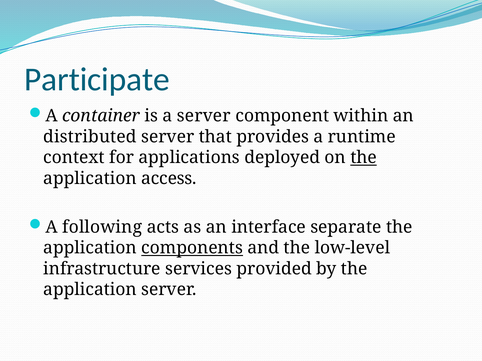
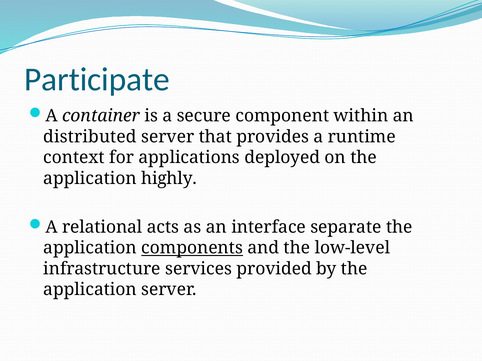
a server: server -> secure
the at (364, 158) underline: present -> none
access: access -> highly
following: following -> relational
